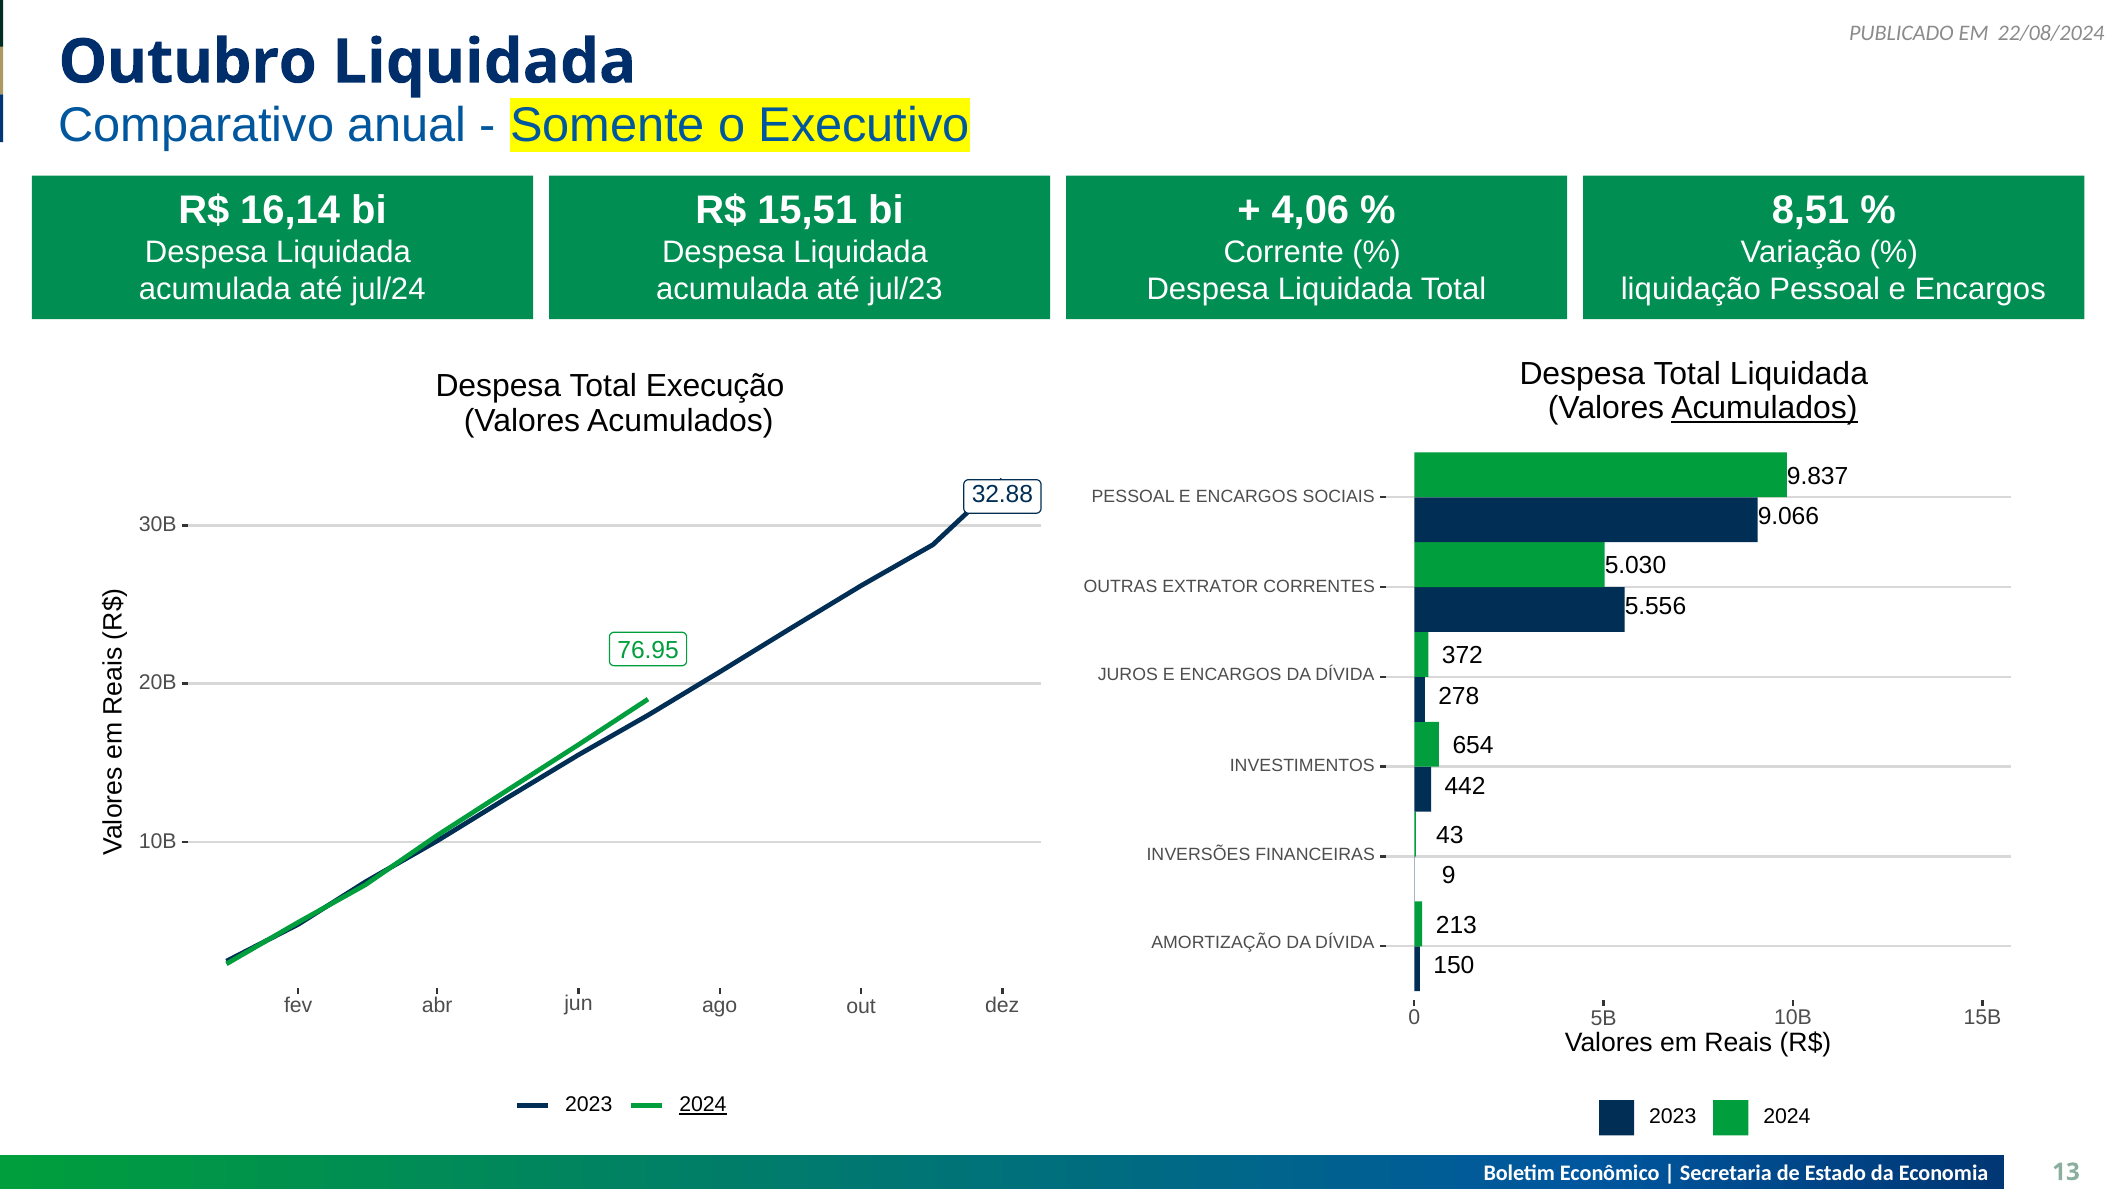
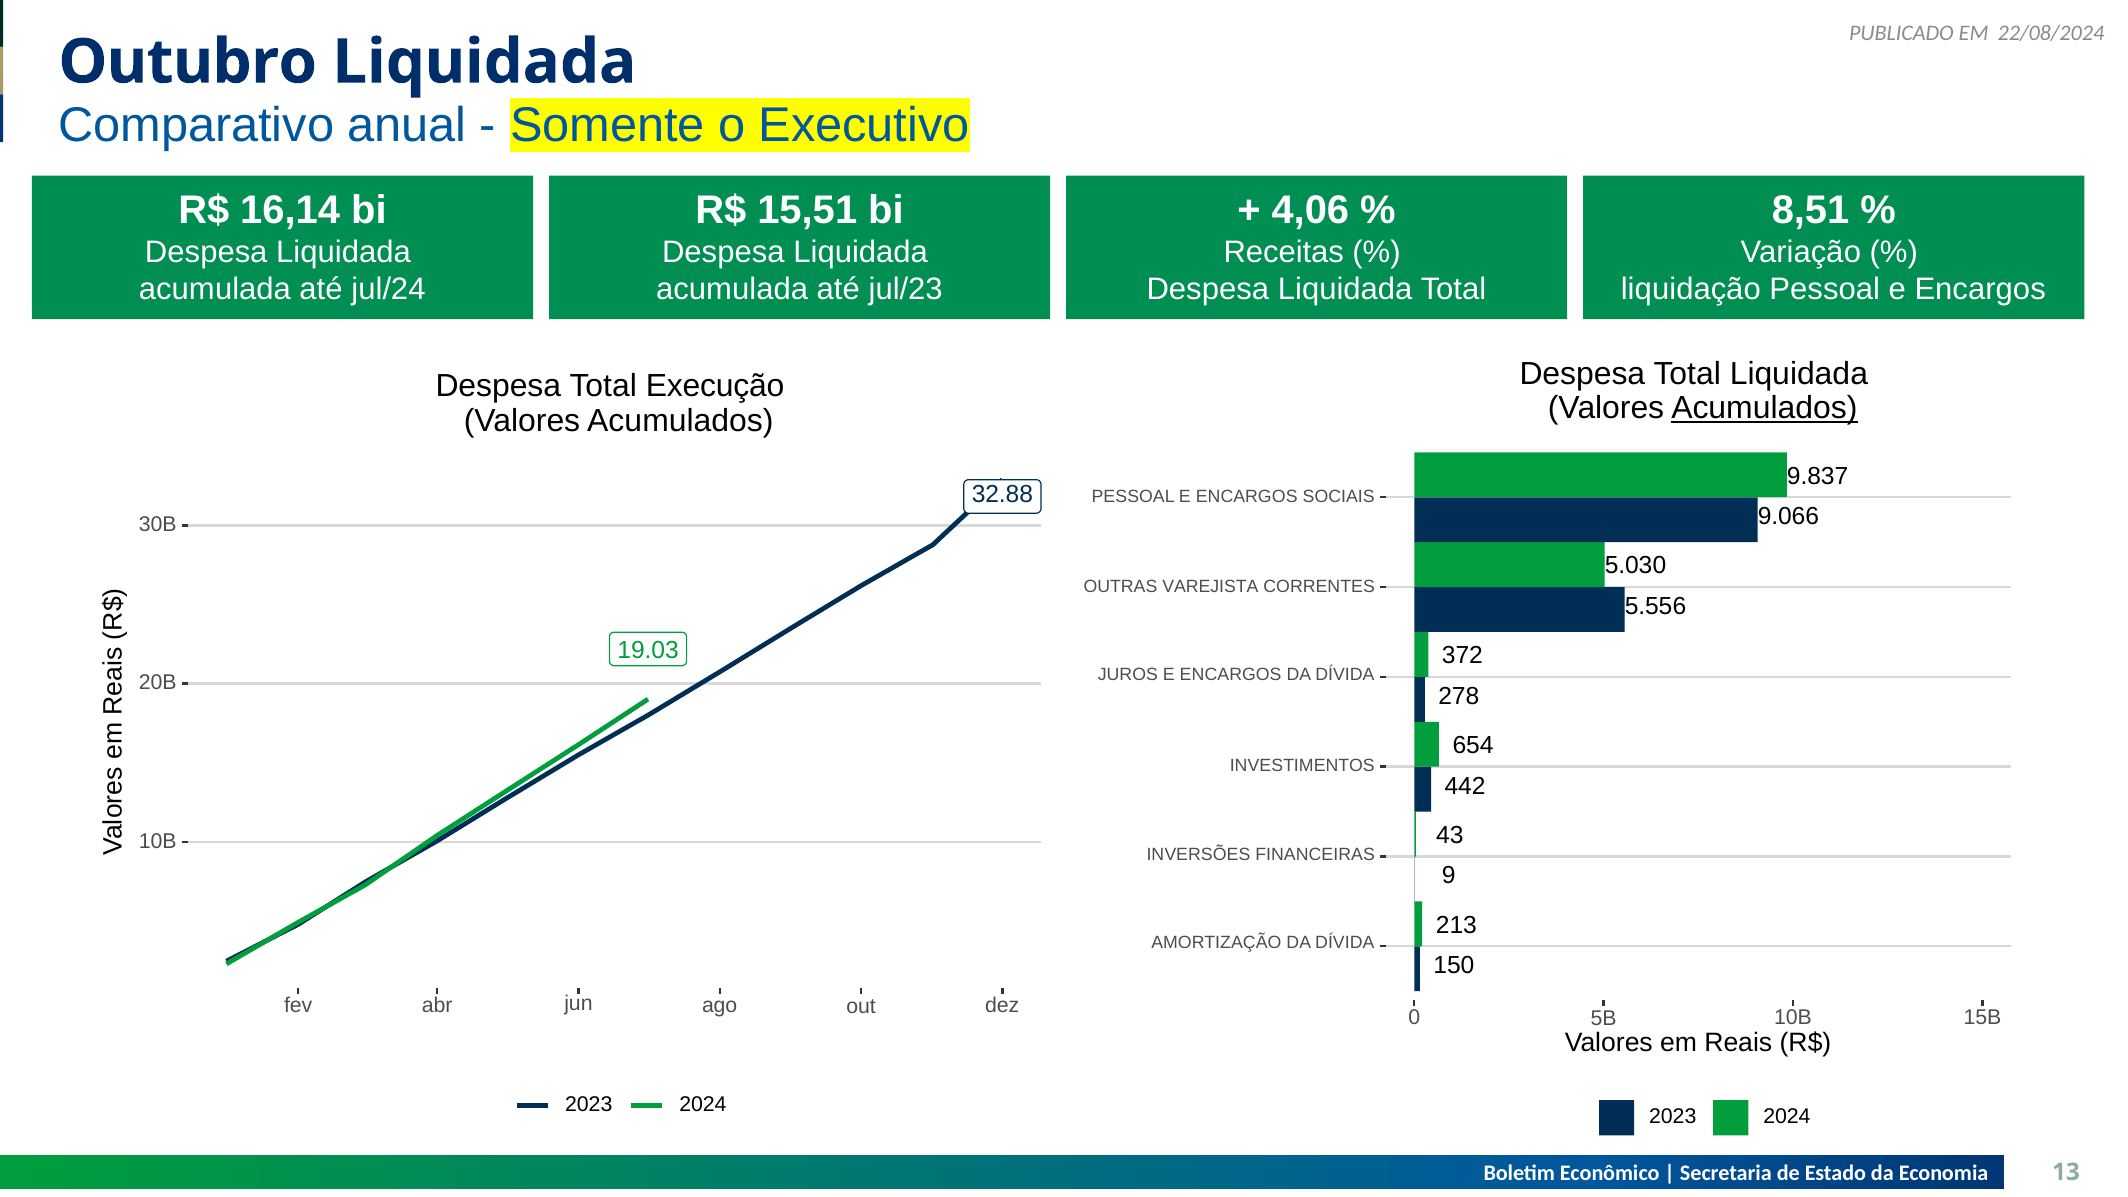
Corrente: Corrente -> Receitas
EXTRATOR: EXTRATOR -> VAREJISTA
76.95: 76.95 -> 19.03
2024 at (703, 1105) underline: present -> none
